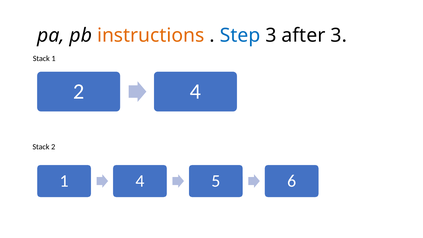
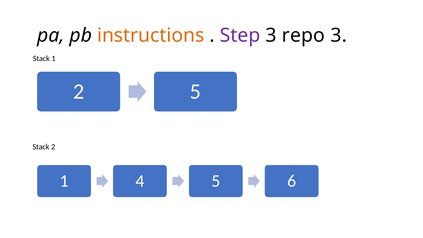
Step colour: blue -> purple
after: after -> repo
2 4: 4 -> 5
